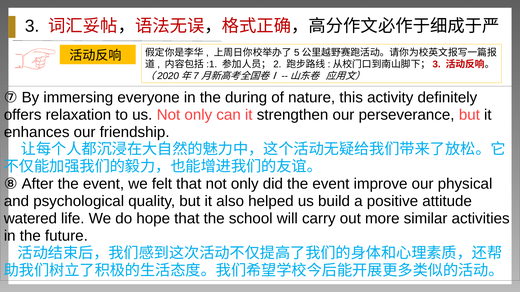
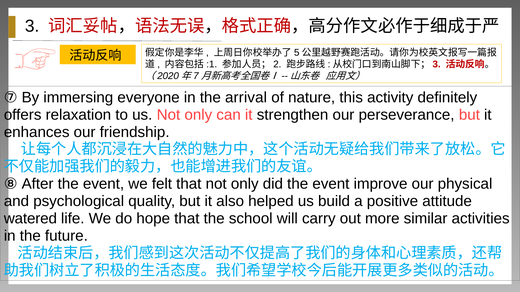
during: during -> arrival
